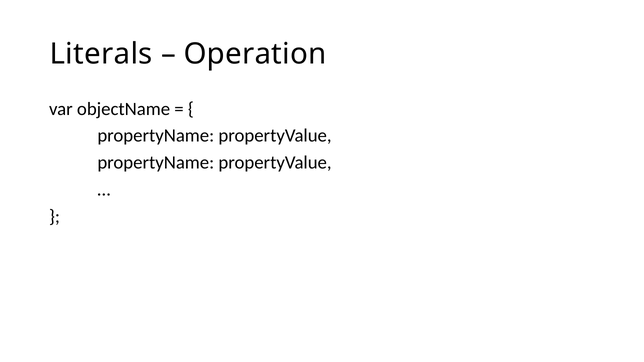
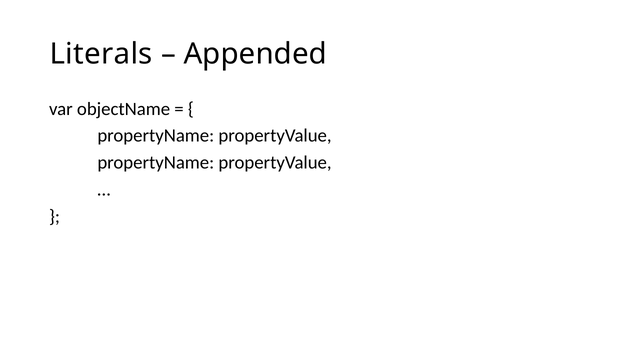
Operation: Operation -> Appended
